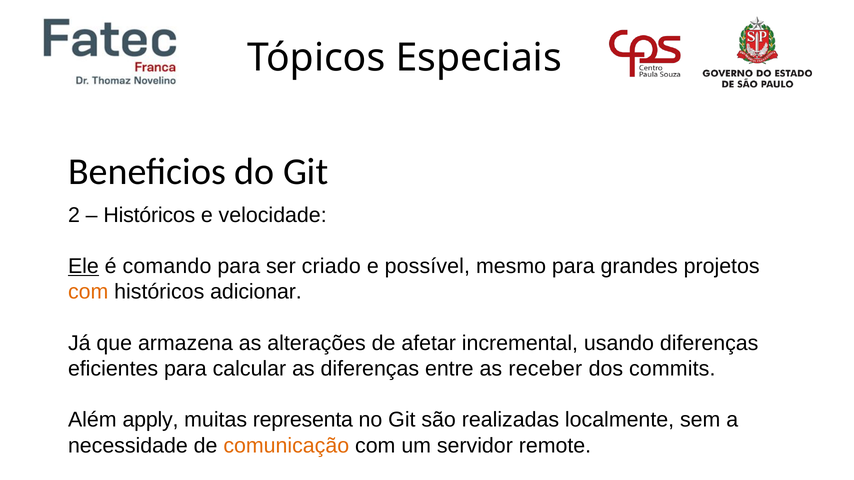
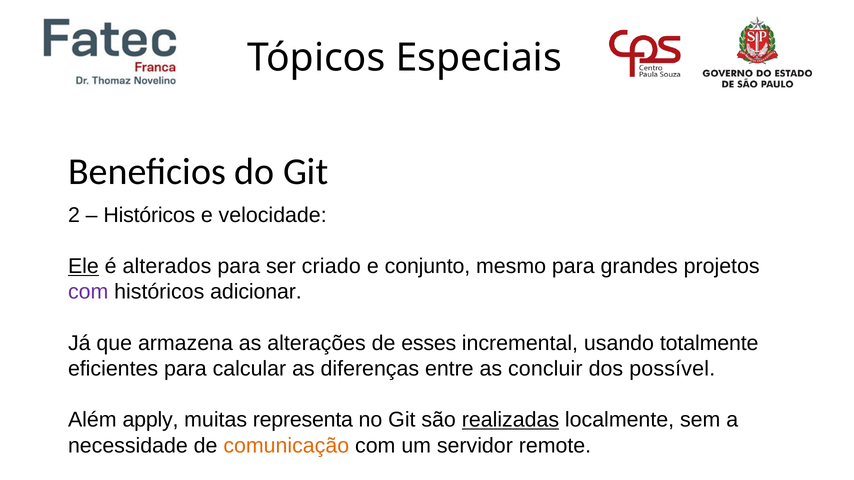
comando: comando -> alterados
possível: possível -> conjunto
com at (88, 292) colour: orange -> purple
afetar: afetar -> esses
usando diferenças: diferenças -> totalmente
receber: receber -> concluir
commits: commits -> possível
realizadas underline: none -> present
